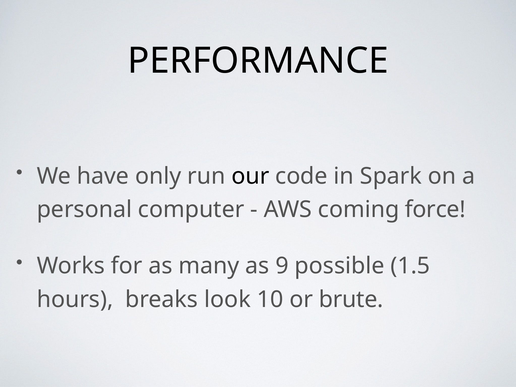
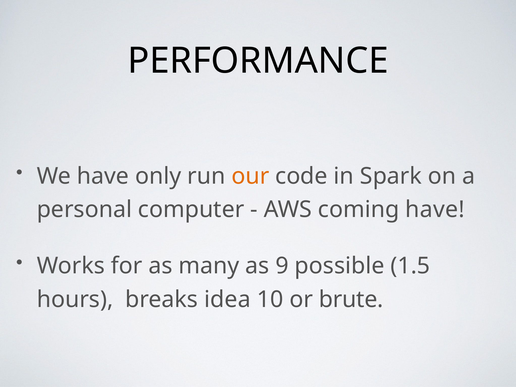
our colour: black -> orange
coming force: force -> have
look: look -> idea
